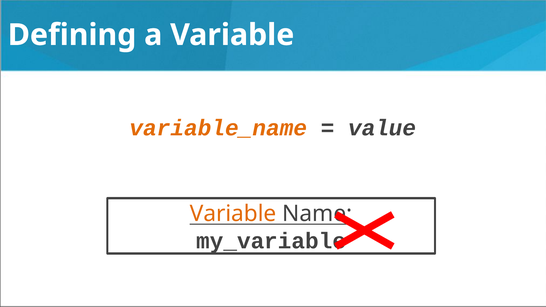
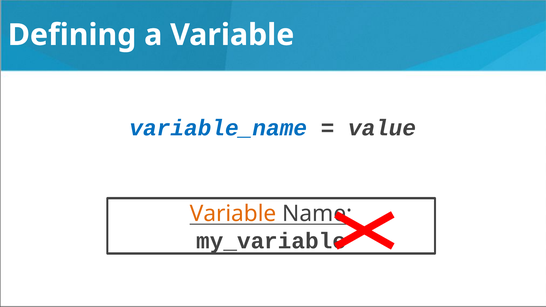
variable_name colour: orange -> blue
